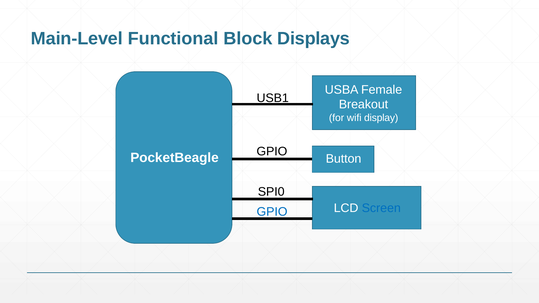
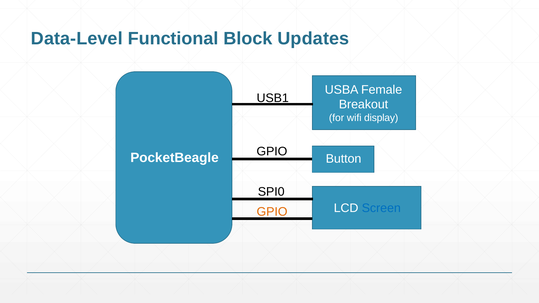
Main-Level: Main-Level -> Data-Level
Displays: Displays -> Updates
GPIO at (272, 212) colour: blue -> orange
